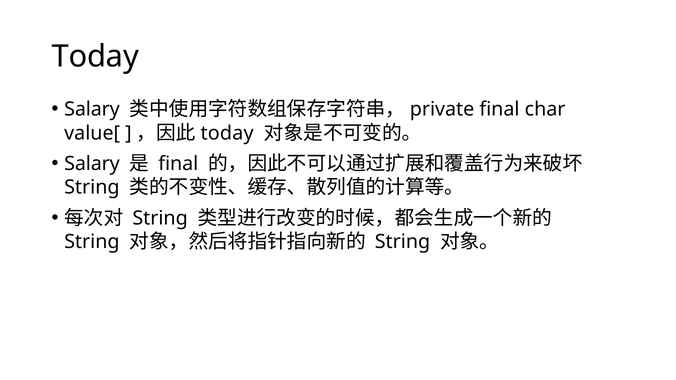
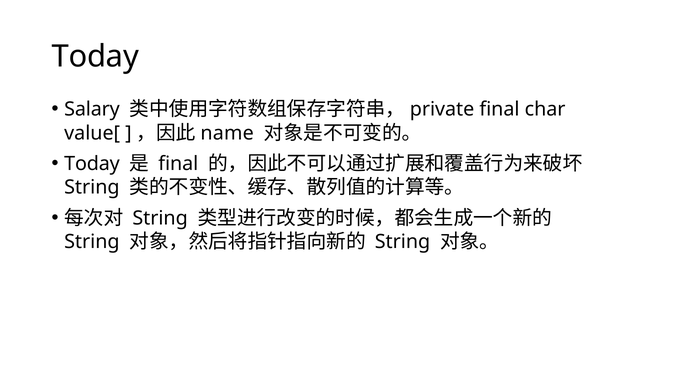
today at (227, 133): today -> name
Salary at (92, 164): Salary -> Today
